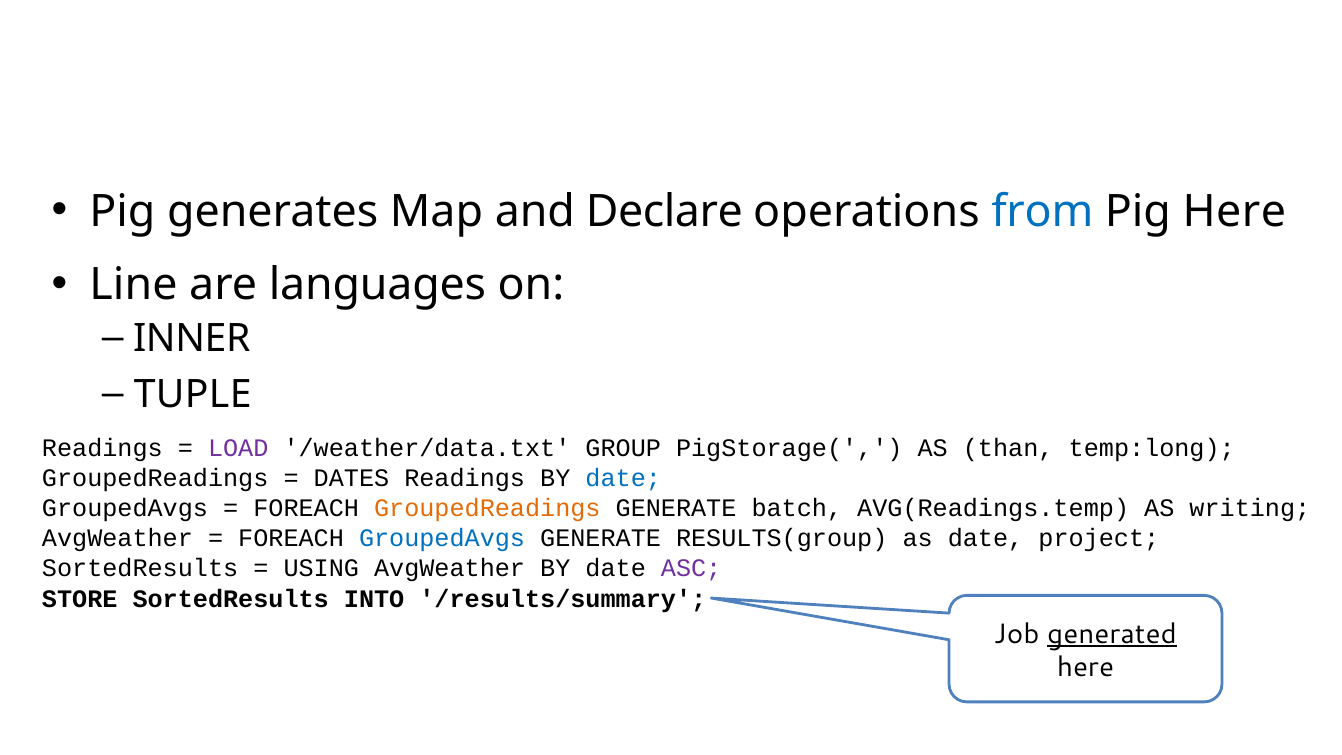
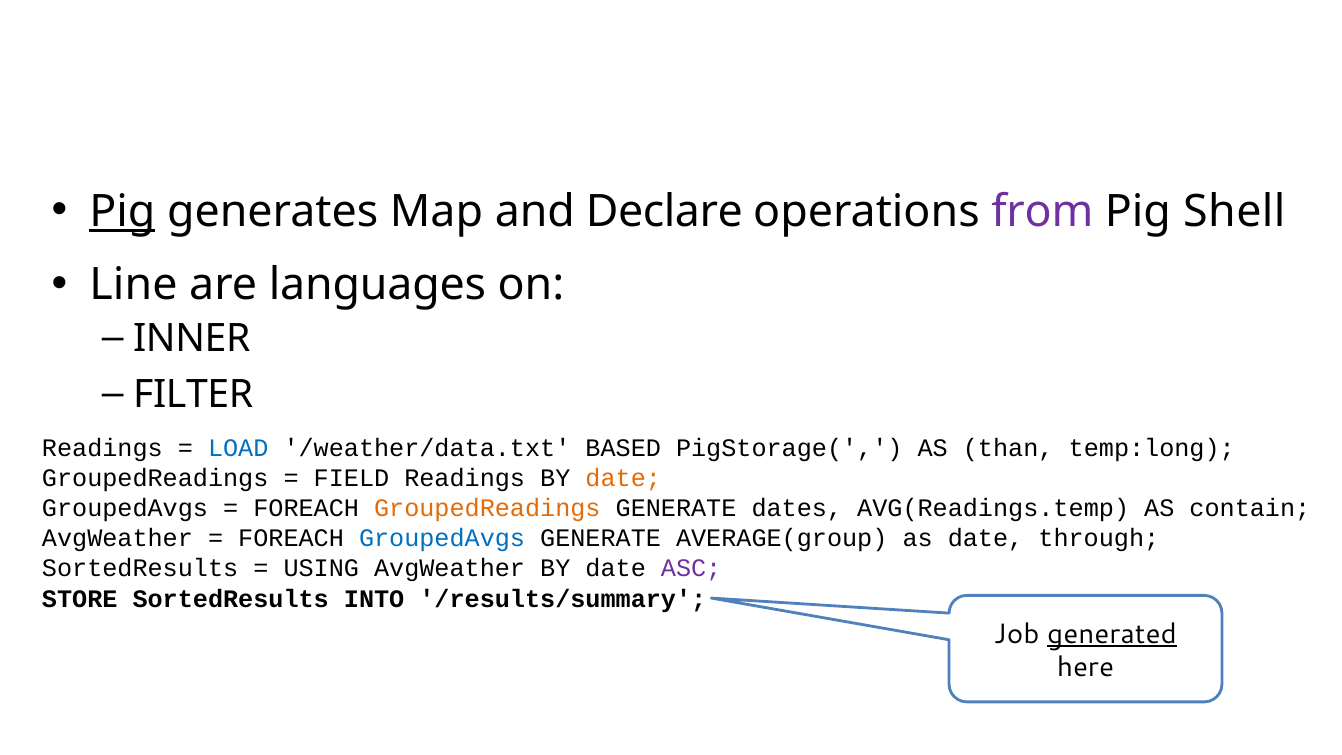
Pig at (122, 211) underline: none -> present
from colour: blue -> purple
Pig Here: Here -> Shell
TUPLE: TUPLE -> FILTER
LOAD colour: purple -> blue
GROUP: GROUP -> BASED
DATES: DATES -> FIELD
date at (623, 478) colour: blue -> orange
batch: batch -> dates
writing: writing -> contain
RESULTS(group: RESULTS(group -> AVERAGE(group
project: project -> through
